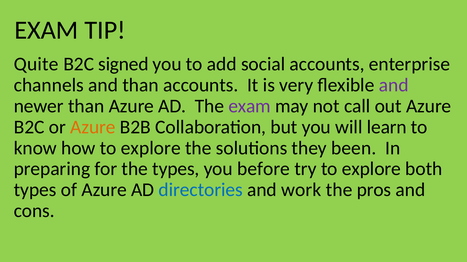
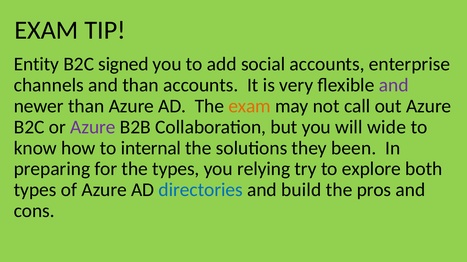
Quite: Quite -> Entity
exam at (250, 106) colour: purple -> orange
Azure at (93, 127) colour: orange -> purple
learn: learn -> wide
how to explore: explore -> internal
before: before -> relying
work: work -> build
